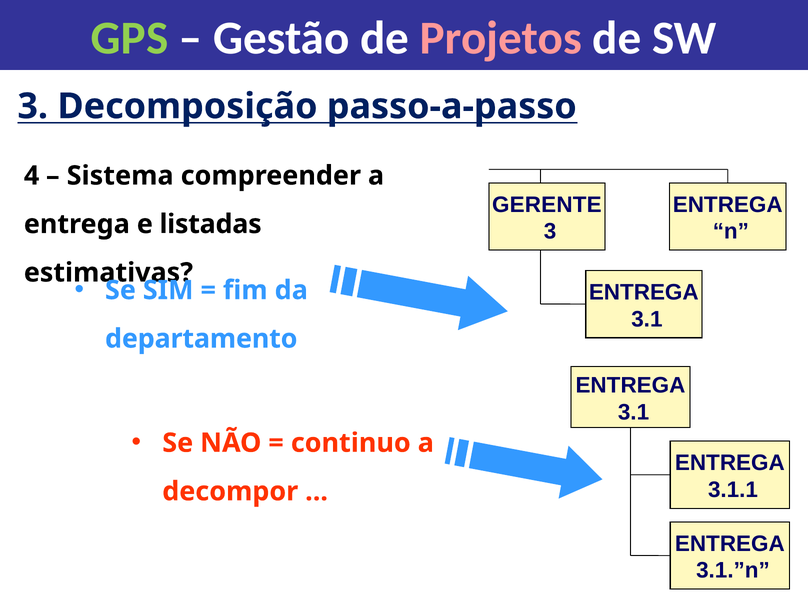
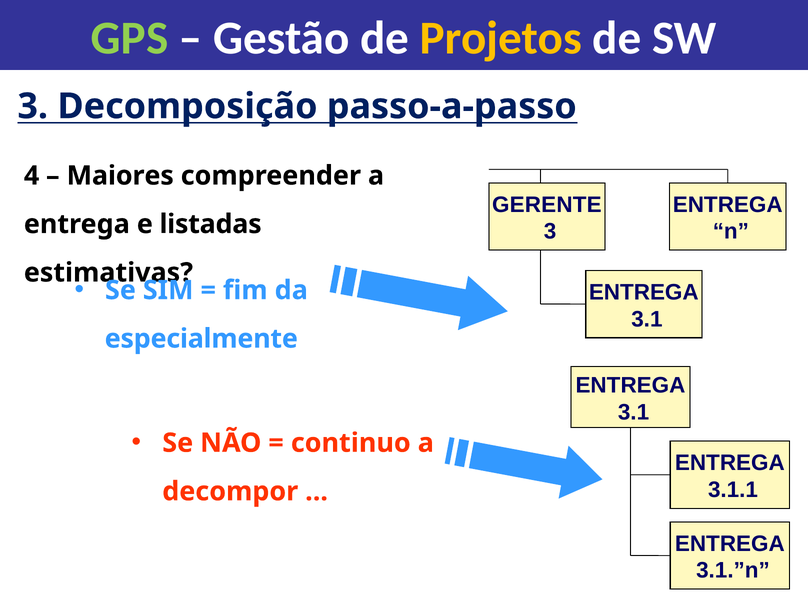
Projetos colour: pink -> yellow
Sistema: Sistema -> Maiores
departamento: departamento -> especialmente
